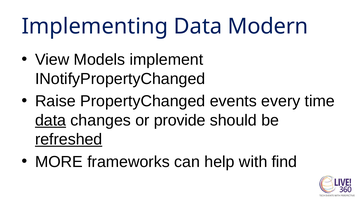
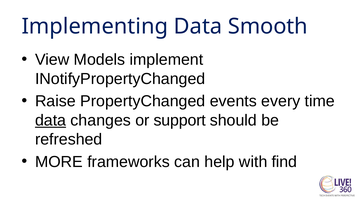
Modern: Modern -> Smooth
provide: provide -> support
refreshed underline: present -> none
